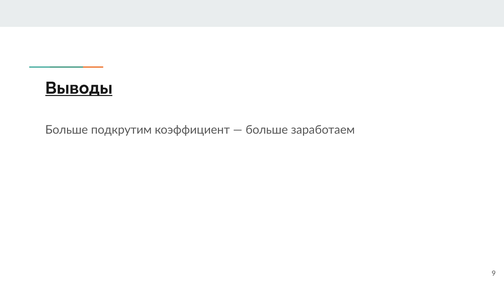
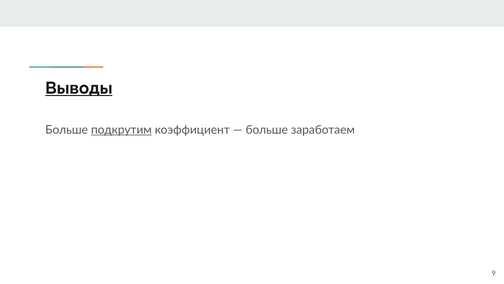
подкрутим underline: none -> present
